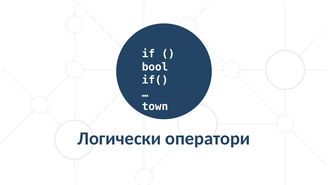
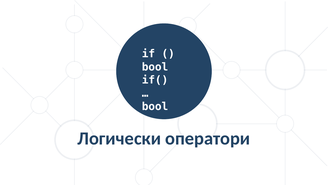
town at (155, 106): town -> bool
